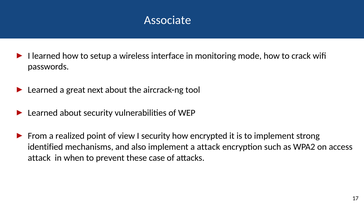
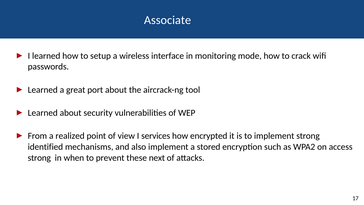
next: next -> port
I security: security -> services
a attack: attack -> stored
attack at (39, 158): attack -> strong
case: case -> next
